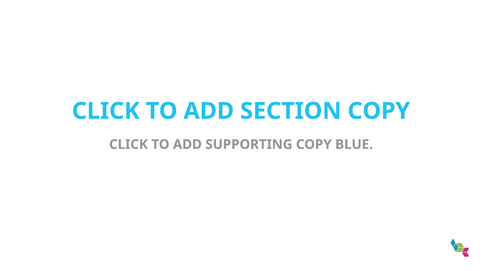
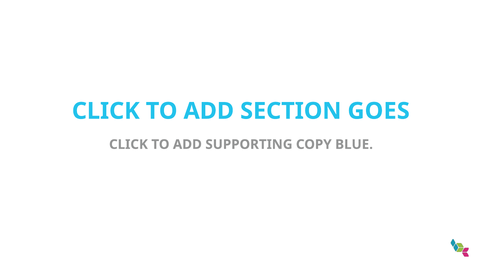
SECTION COPY: COPY -> GOES
